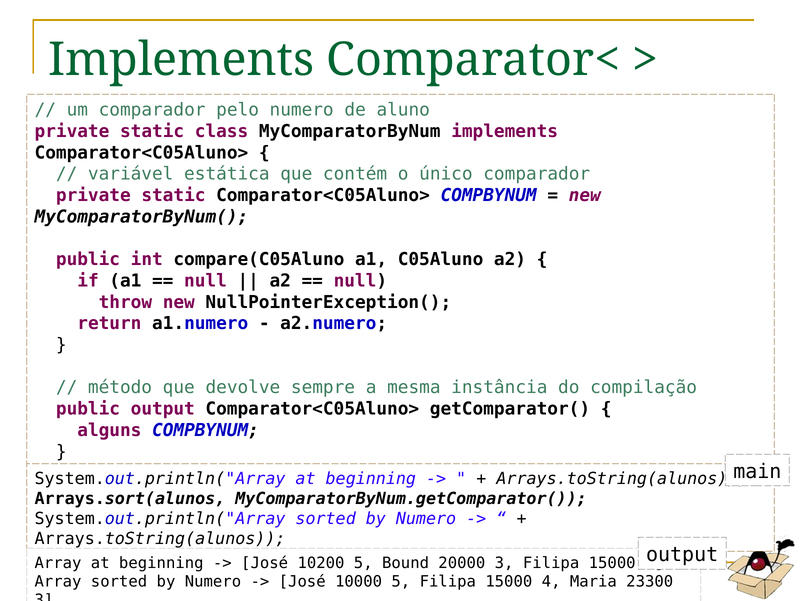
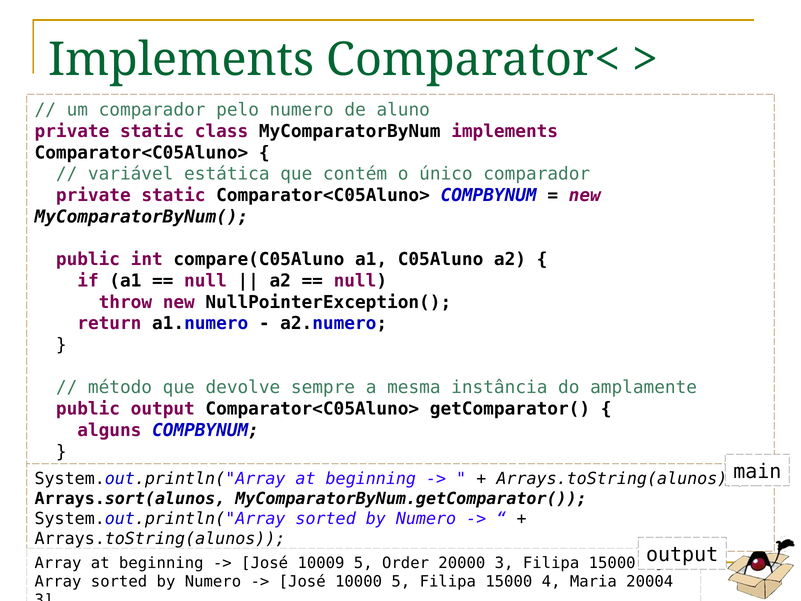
compilação: compilação -> amplamente
10200: 10200 -> 10009
Bound: Bound -> Order
23300: 23300 -> 20004
